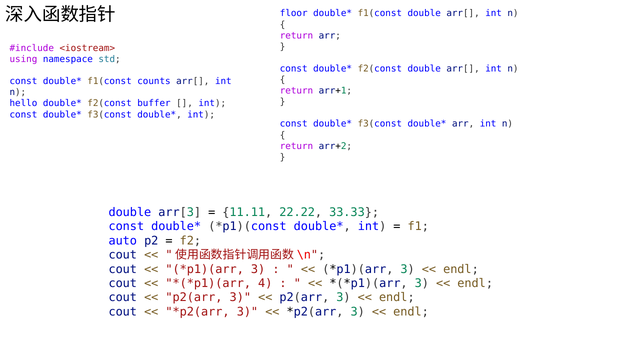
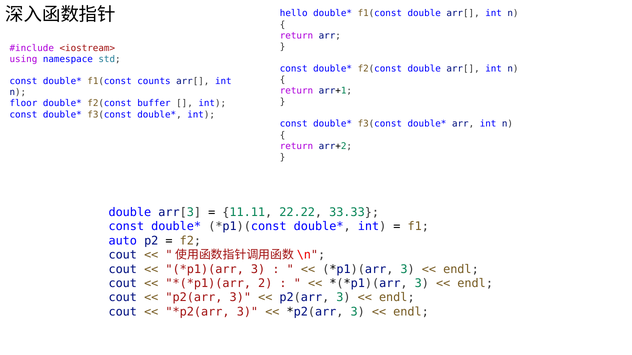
floor: floor -> hello
hello: hello -> floor
4: 4 -> 2
